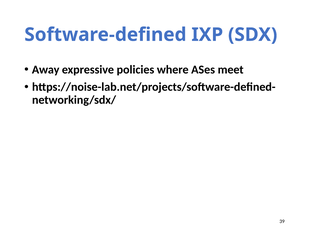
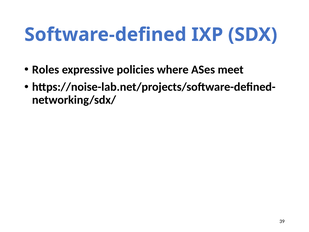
Away: Away -> Roles
